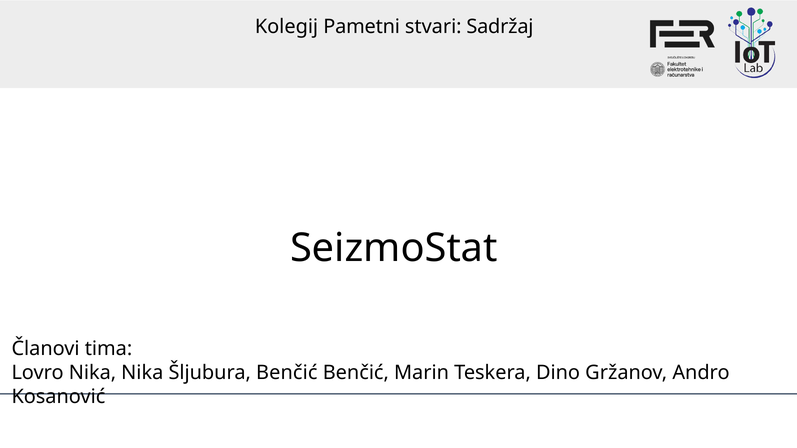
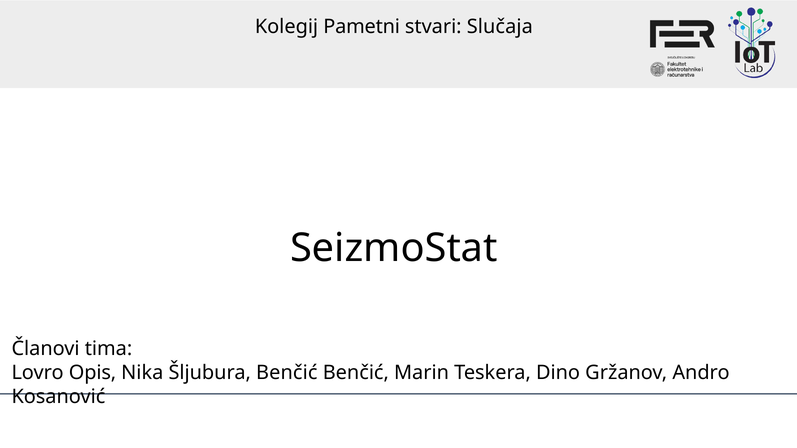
Sadržaj: Sadržaj -> Slučaja
Lovro Nika: Nika -> Opis
